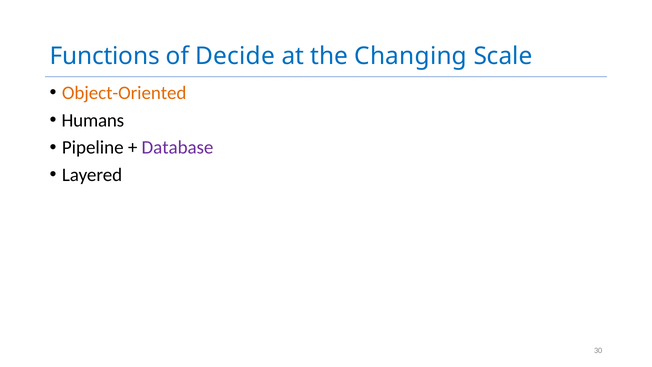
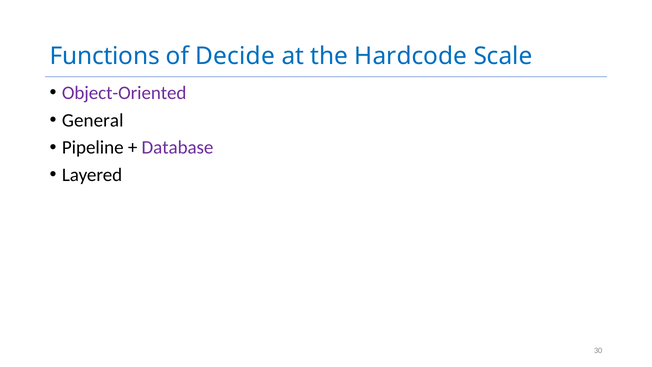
Changing: Changing -> Hardcode
Object-Oriented colour: orange -> purple
Humans: Humans -> General
